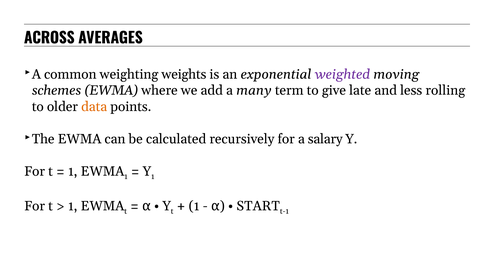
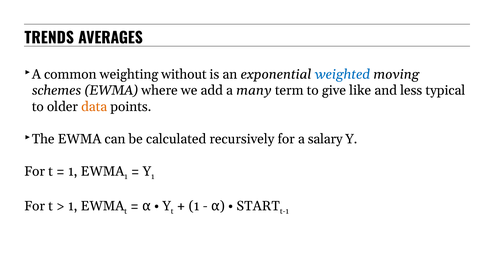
ACROSS: ACROSS -> TRENDS
weights: weights -> without
weighted colour: purple -> blue
late: late -> like
rolling: rolling -> typical
